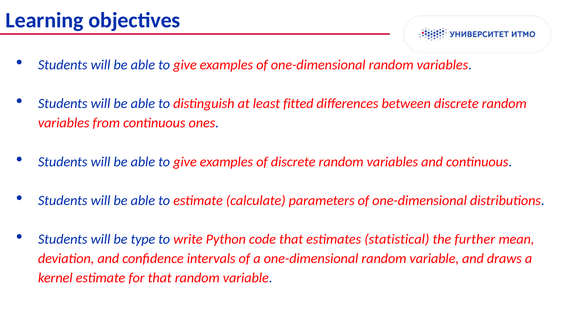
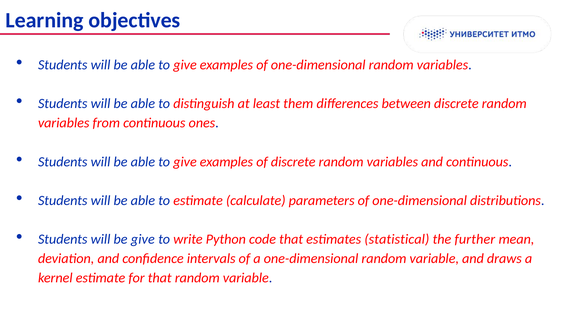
fitted: fitted -> them
be type: type -> give
